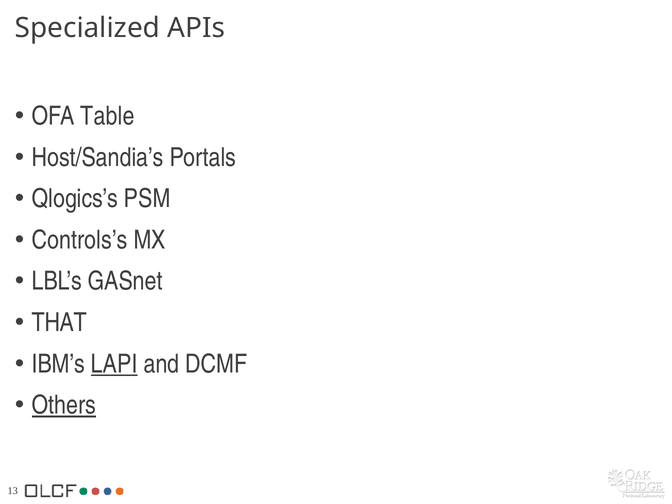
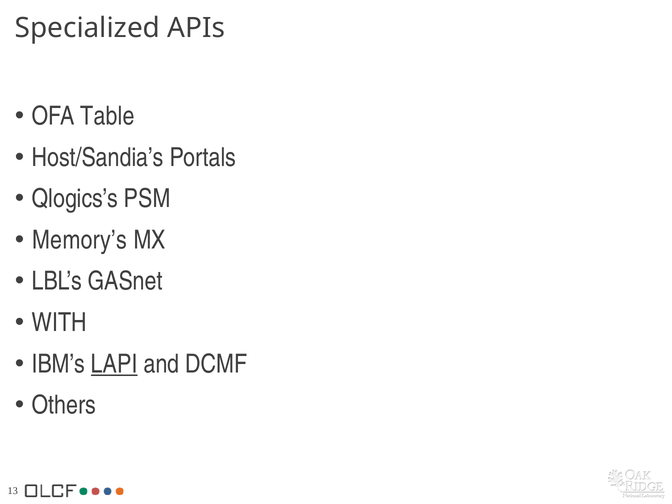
Controls’s: Controls’s -> Memory’s
THAT: THAT -> WITH
Others underline: present -> none
